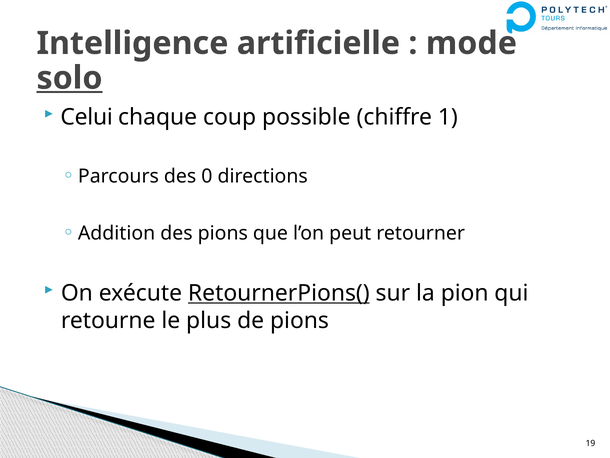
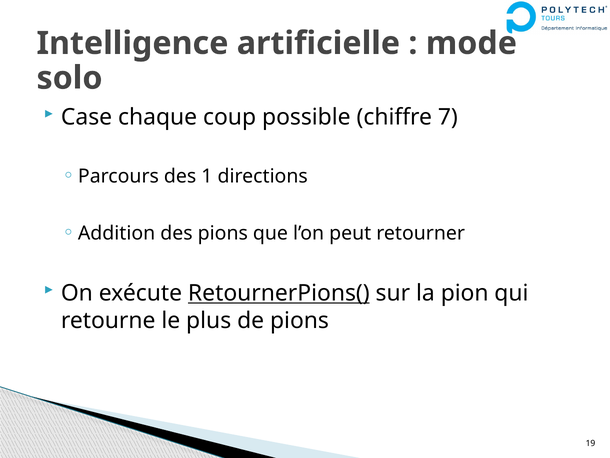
solo underline: present -> none
Celui: Celui -> Case
1: 1 -> 7
0: 0 -> 1
